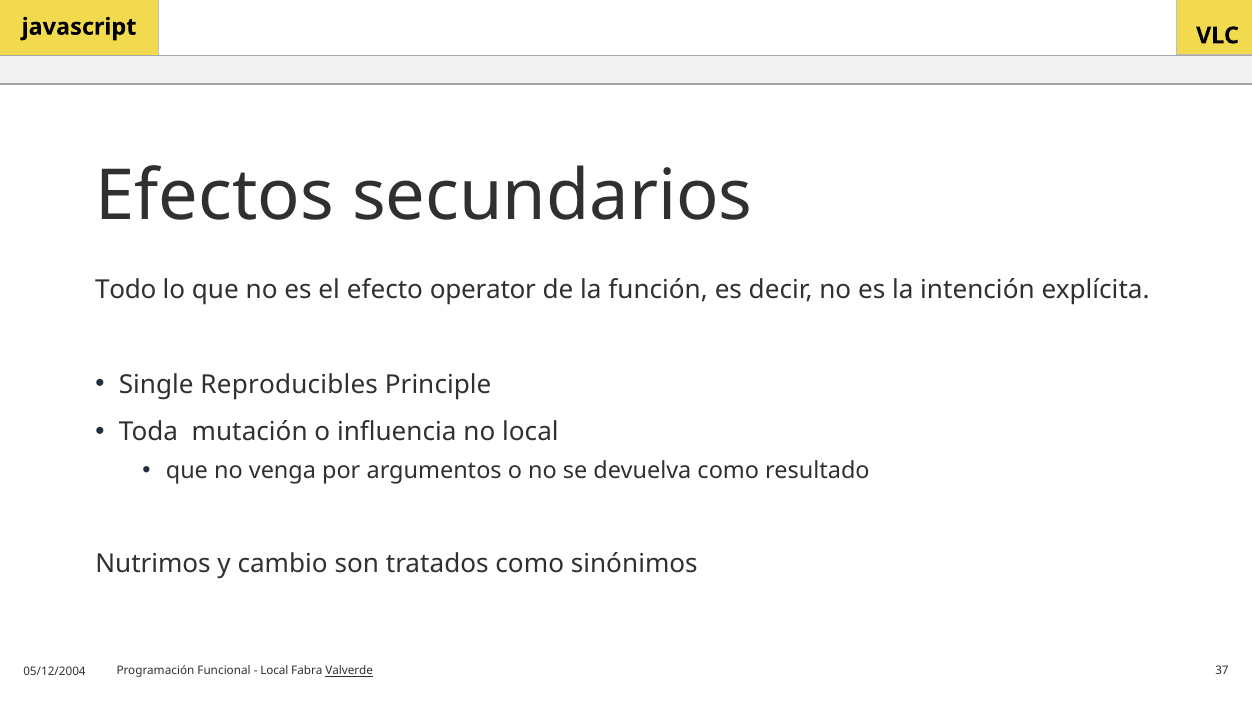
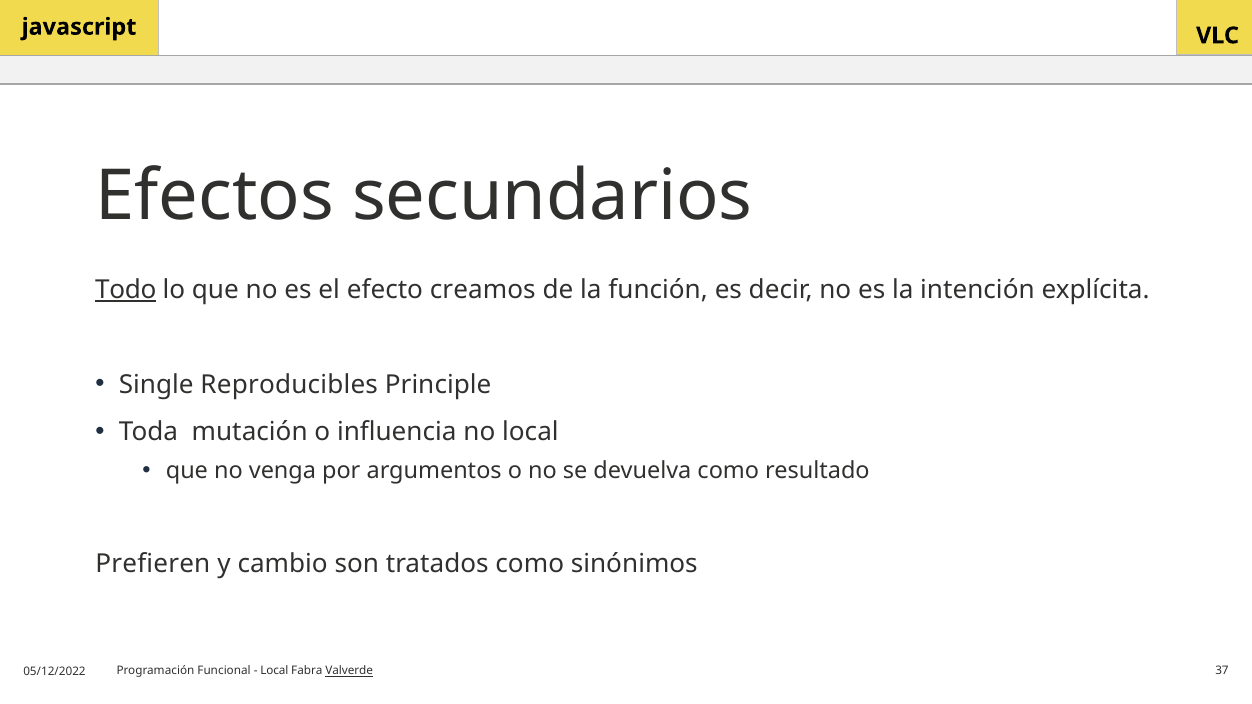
Todo underline: none -> present
operator: operator -> creamos
Nutrimos: Nutrimos -> Prefieren
05/12/2004: 05/12/2004 -> 05/12/2022
